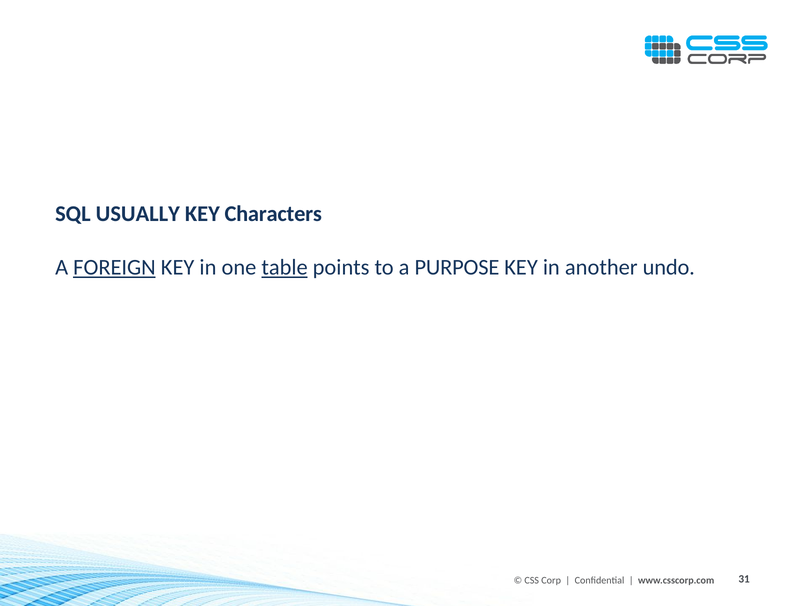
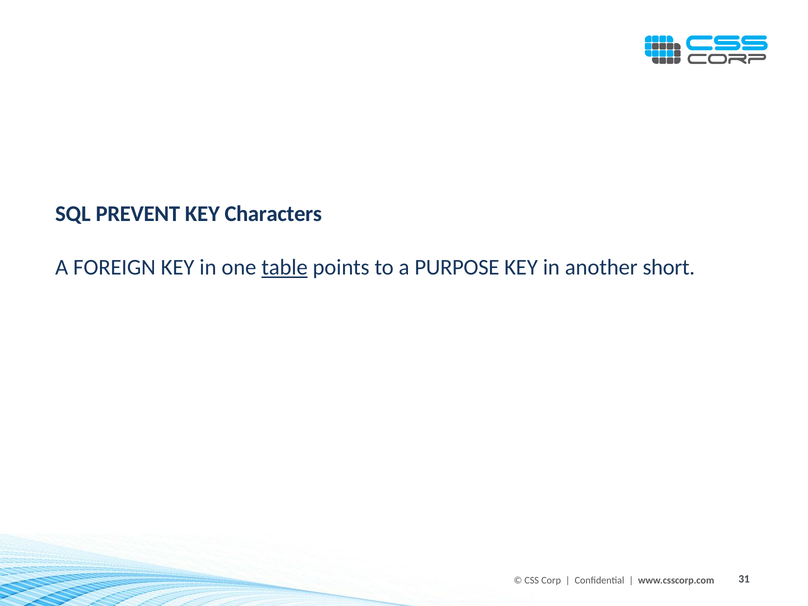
USUALLY: USUALLY -> PREVENT
FOREIGN underline: present -> none
undo: undo -> short
